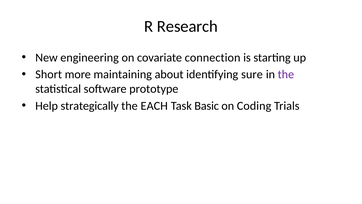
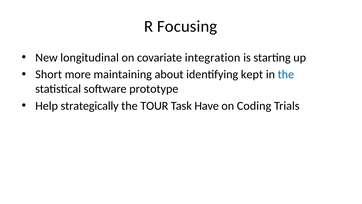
Research: Research -> Focusing
engineering: engineering -> longitudinal
connection: connection -> integration
sure: sure -> kept
the at (286, 74) colour: purple -> blue
EACH: EACH -> TOUR
Basic: Basic -> Have
